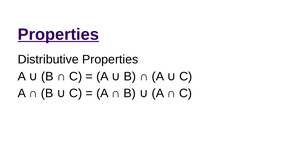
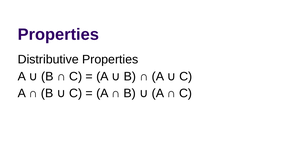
Properties at (58, 35) underline: present -> none
